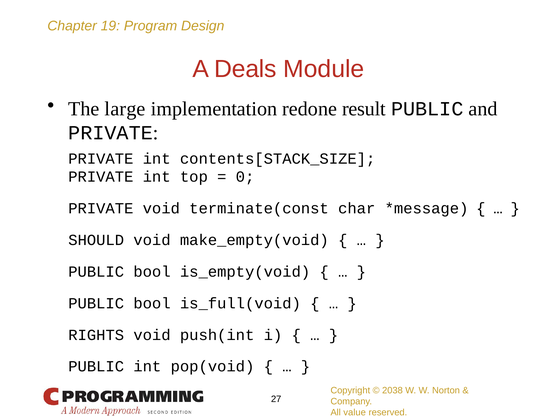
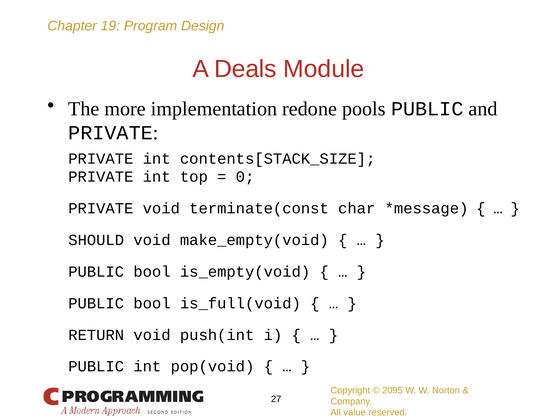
large: large -> more
result: result -> pools
RIGHTS: RIGHTS -> RETURN
2038: 2038 -> 2095
